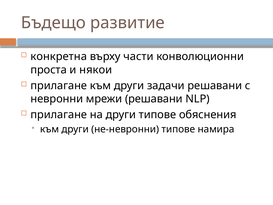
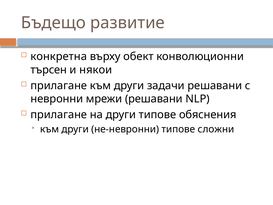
части: части -> обект
проста: проста -> търсен
намира: намира -> сложни
